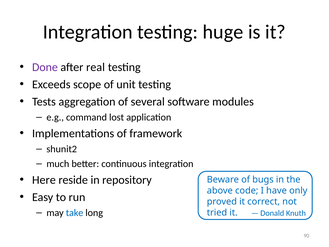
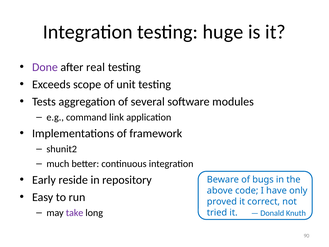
lost: lost -> link
Here: Here -> Early
take colour: blue -> purple
